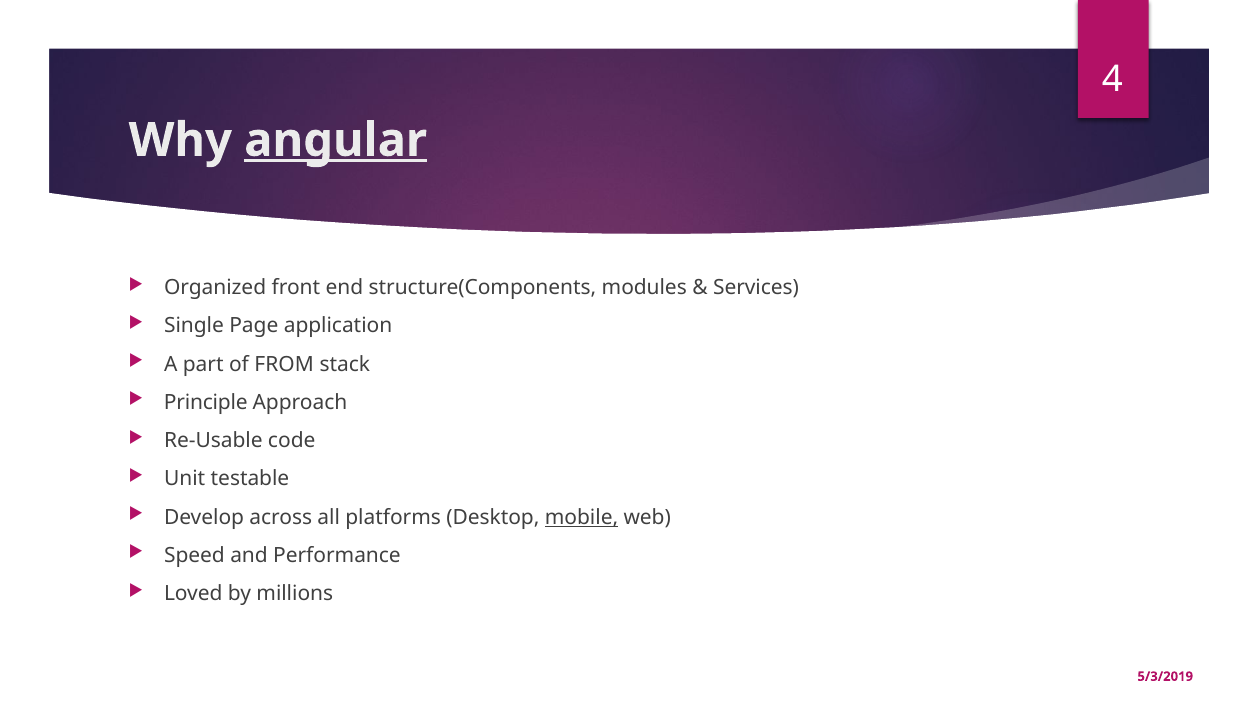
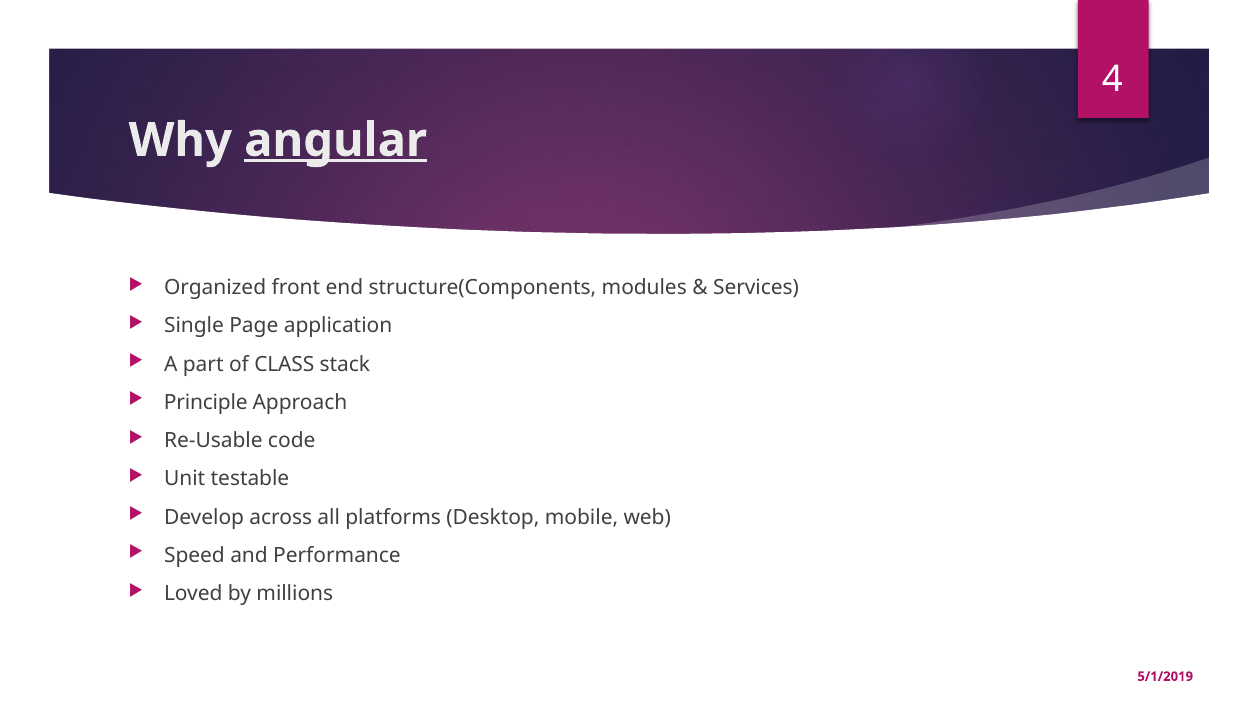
FROM: FROM -> CLASS
mobile underline: present -> none
5/3/2019: 5/3/2019 -> 5/1/2019
